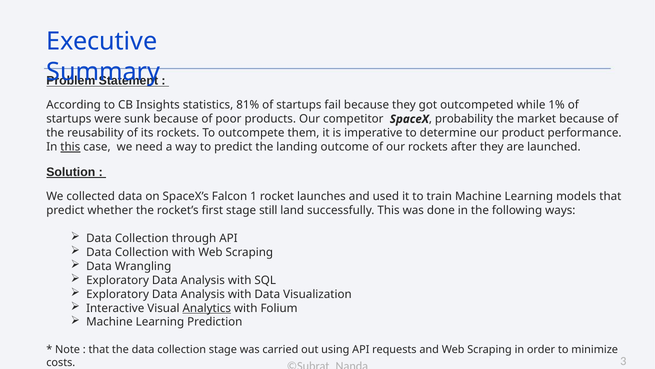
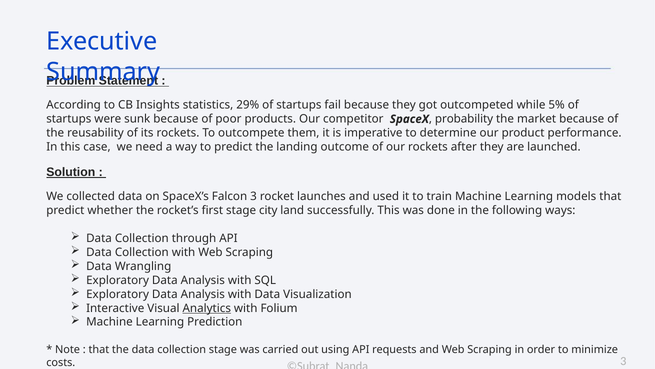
81%: 81% -> 29%
1%: 1% -> 5%
this at (70, 147) underline: present -> none
Falcon 1: 1 -> 3
still: still -> city
